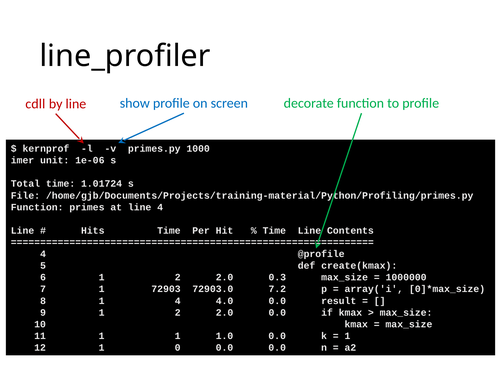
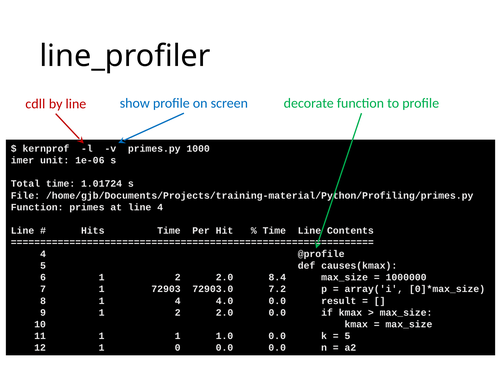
create(kmax: create(kmax -> causes(kmax
0.3: 0.3 -> 8.4
1 at (347, 336): 1 -> 5
